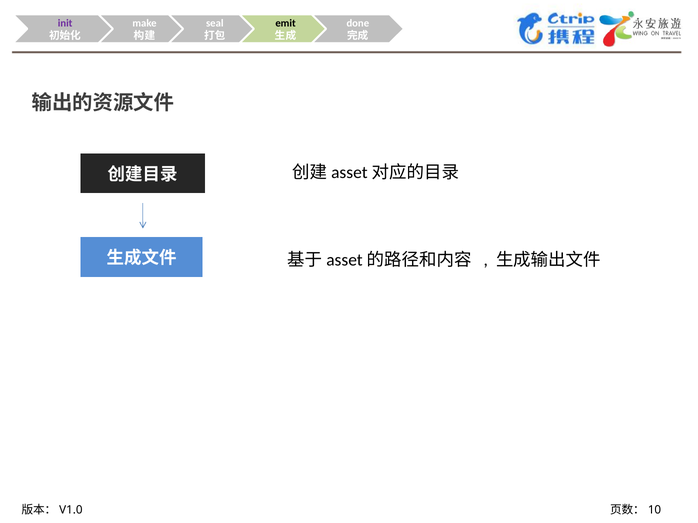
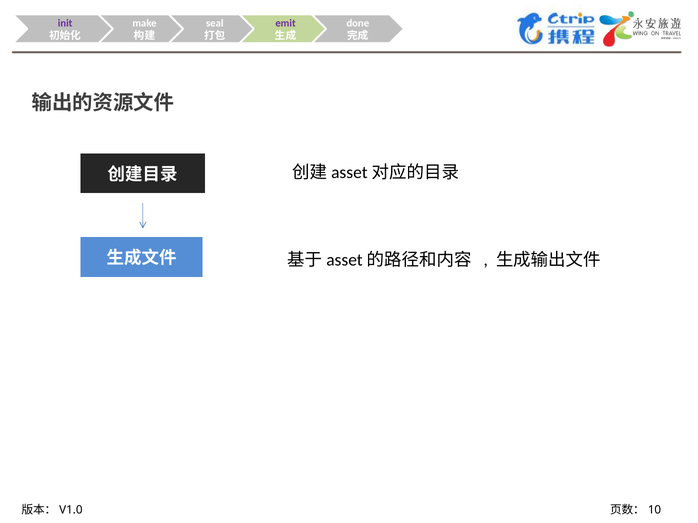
emit colour: black -> purple
